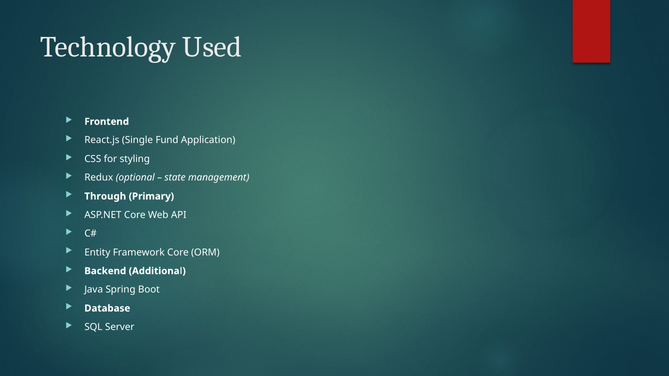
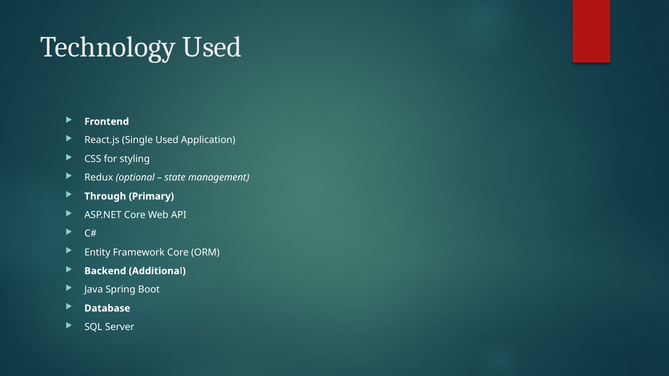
Single Fund: Fund -> Used
